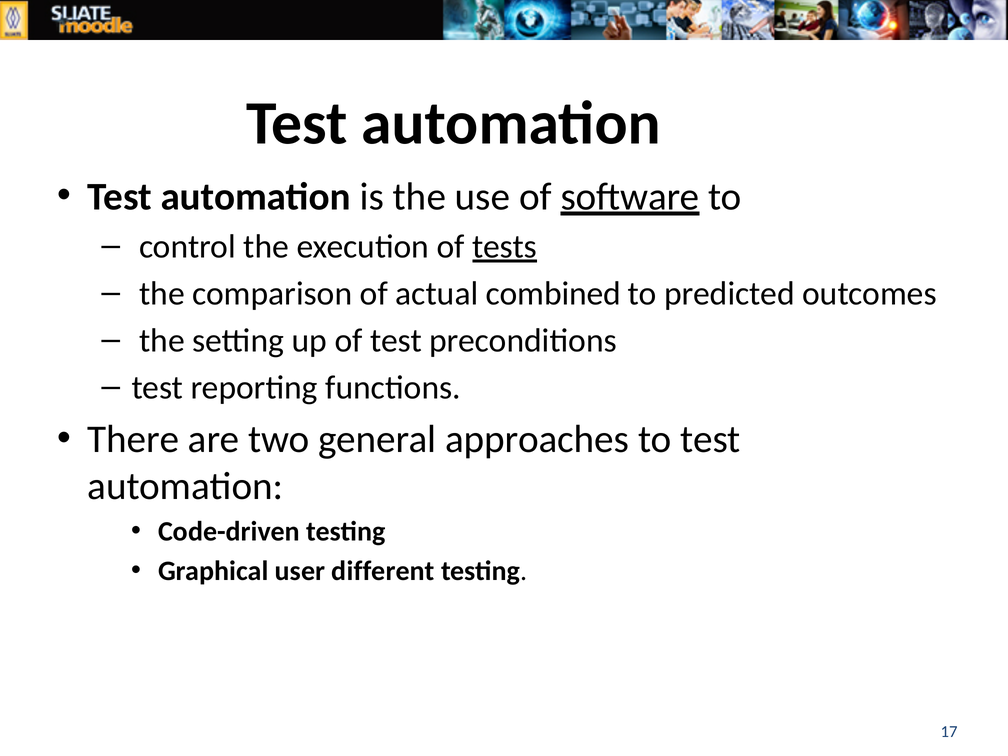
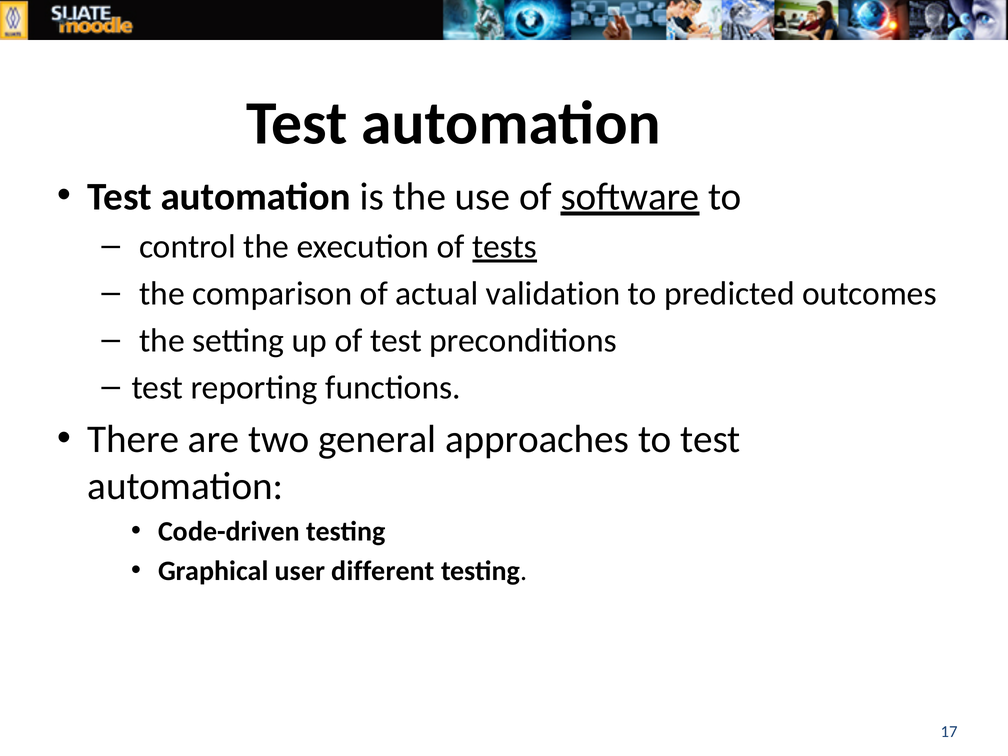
combined: combined -> validation
